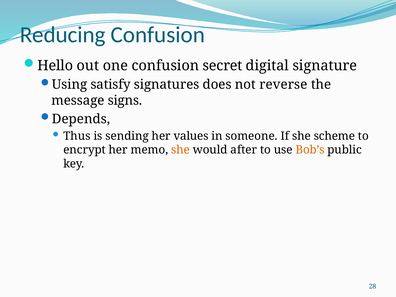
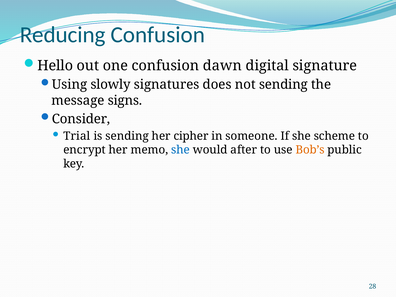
secret: secret -> dawn
satisfy: satisfy -> slowly
not reverse: reverse -> sending
Depends: Depends -> Consider
Thus: Thus -> Trial
values: values -> cipher
she at (181, 150) colour: orange -> blue
